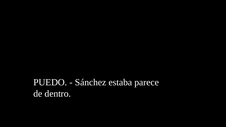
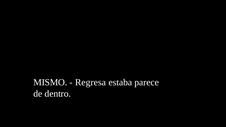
PUEDO: PUEDO -> MISMO
Sánchez: Sánchez -> Regresa
